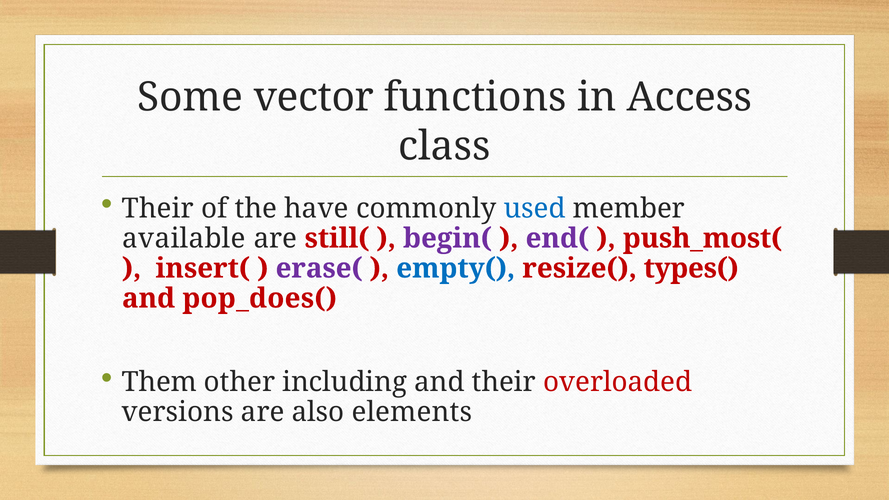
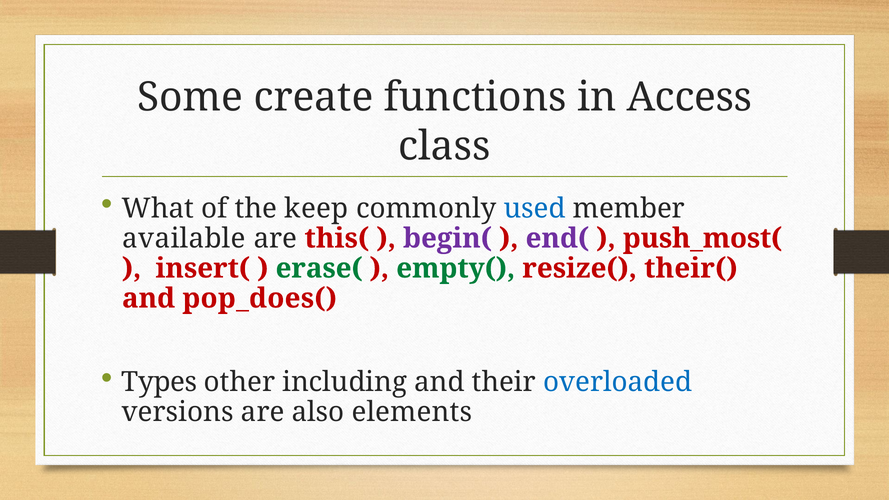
vector: vector -> create
Their at (158, 208): Their -> What
have: have -> keep
still(: still( -> this(
erase( colour: purple -> green
empty( colour: blue -> green
types(: types( -> their(
Them: Them -> Types
overloaded colour: red -> blue
